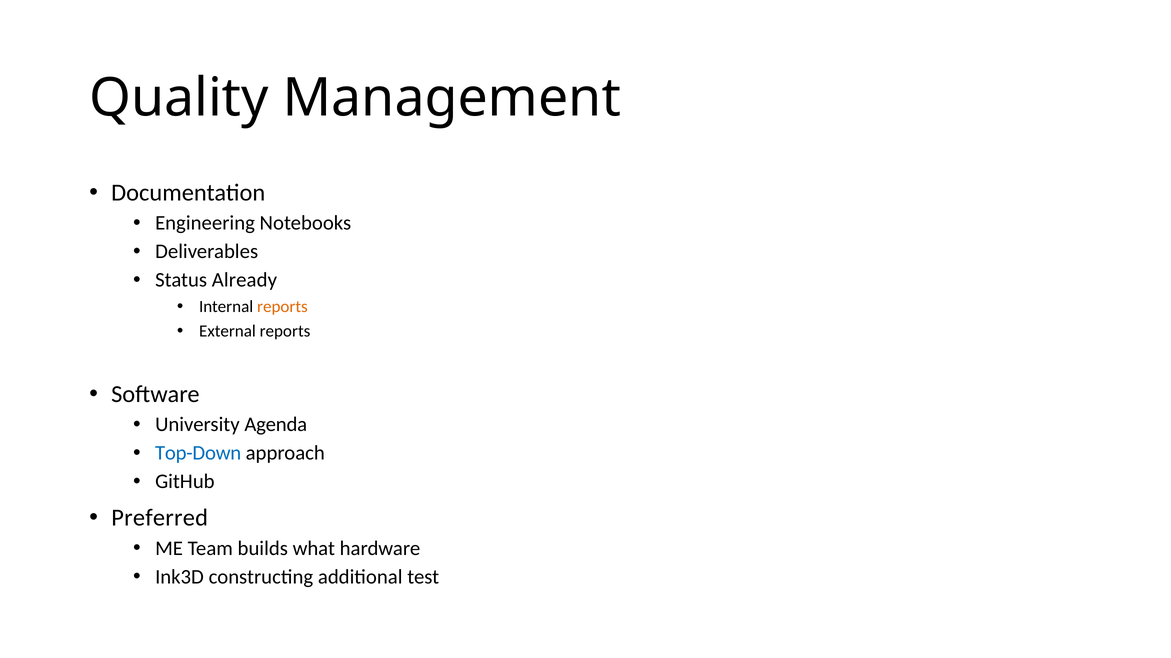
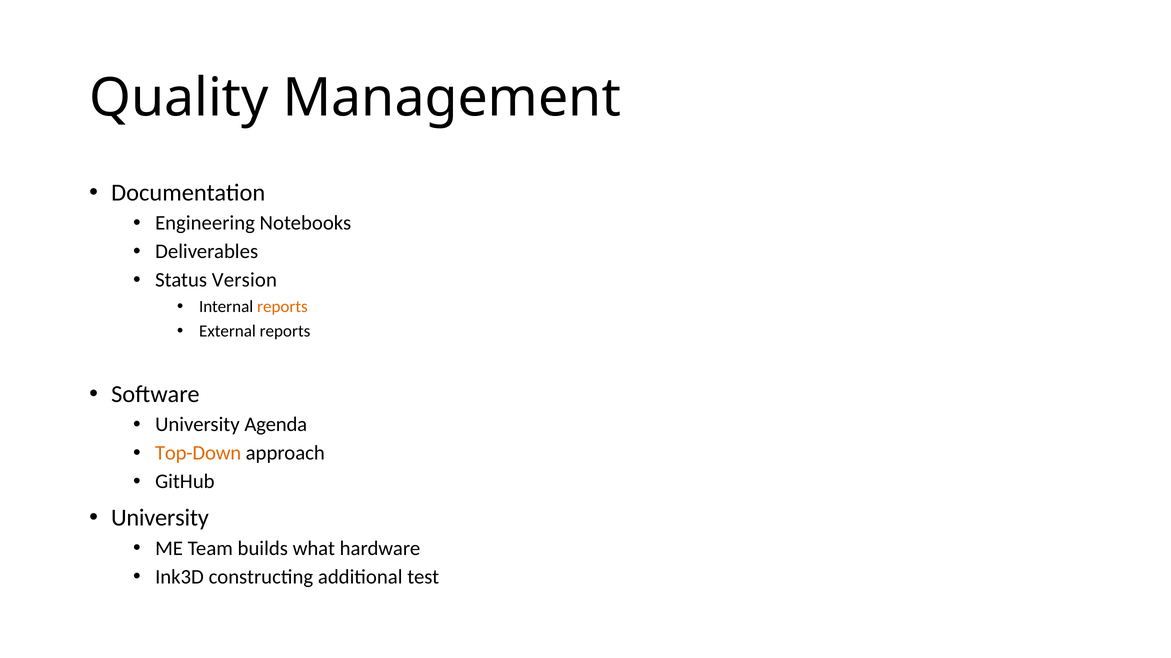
Already: Already -> Version
Top-Down colour: blue -> orange
Preferred at (160, 518): Preferred -> University
